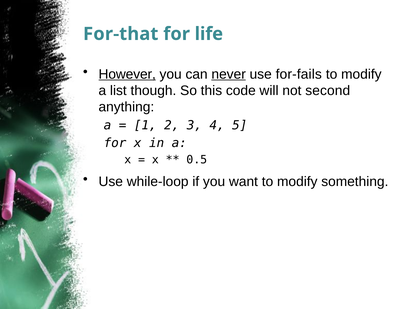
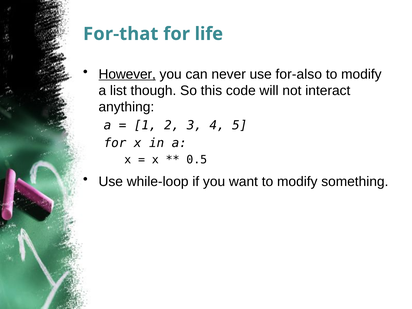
never underline: present -> none
for-fails: for-fails -> for-also
second: second -> interact
